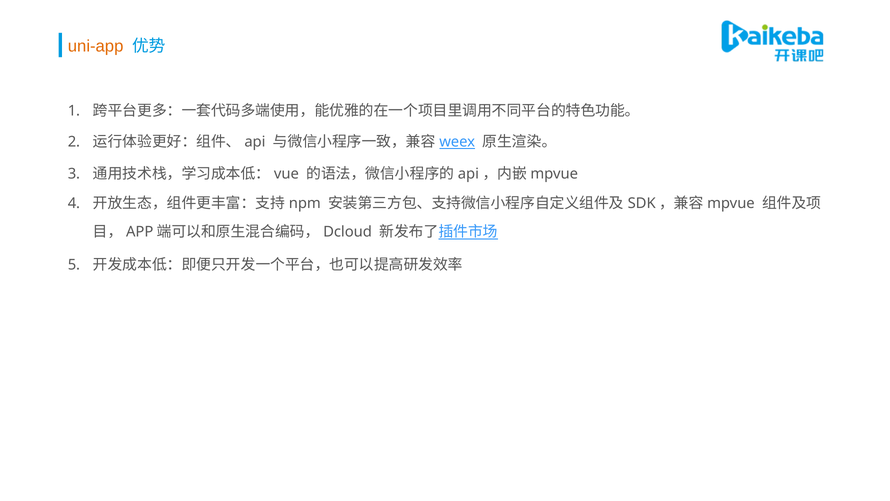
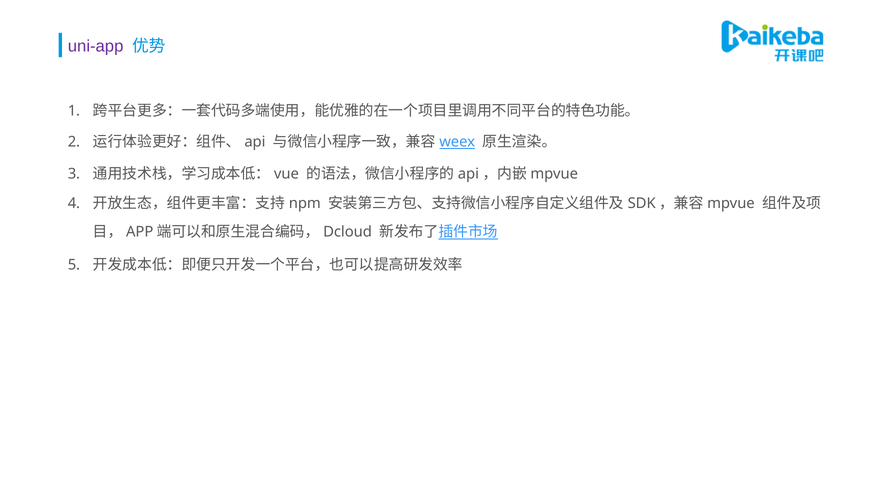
uni-app colour: orange -> purple
